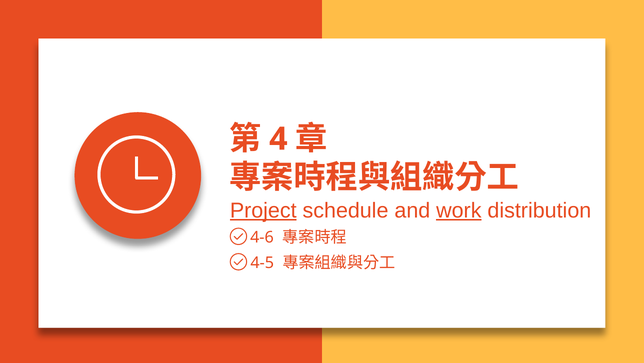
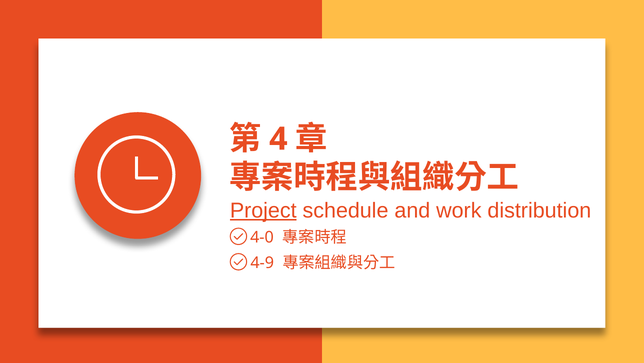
work underline: present -> none
4-6: 4-6 -> 4-0
4-5: 4-5 -> 4-9
